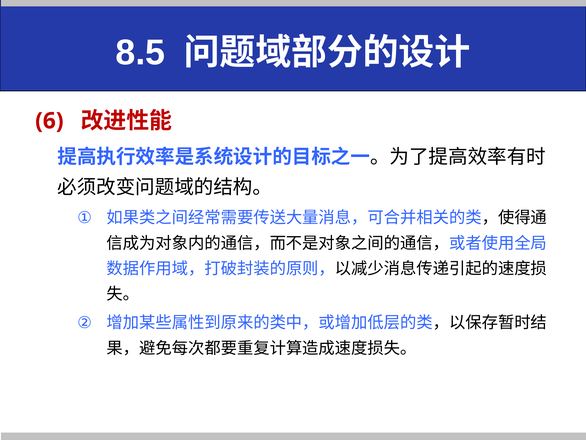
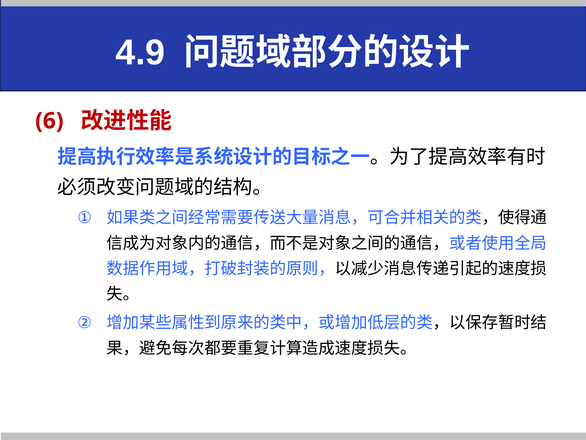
8.5: 8.5 -> 4.9
